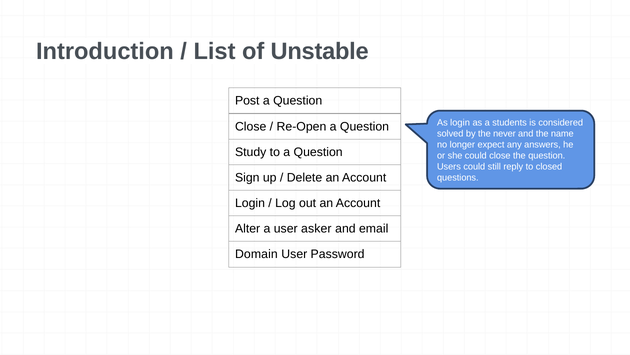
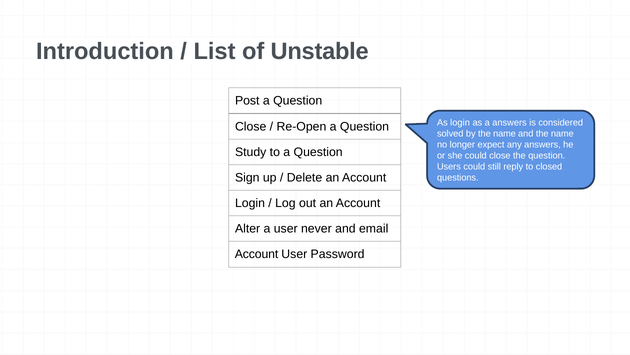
a students: students -> answers
by the never: never -> name
asker: asker -> never
Domain at (256, 254): Domain -> Account
